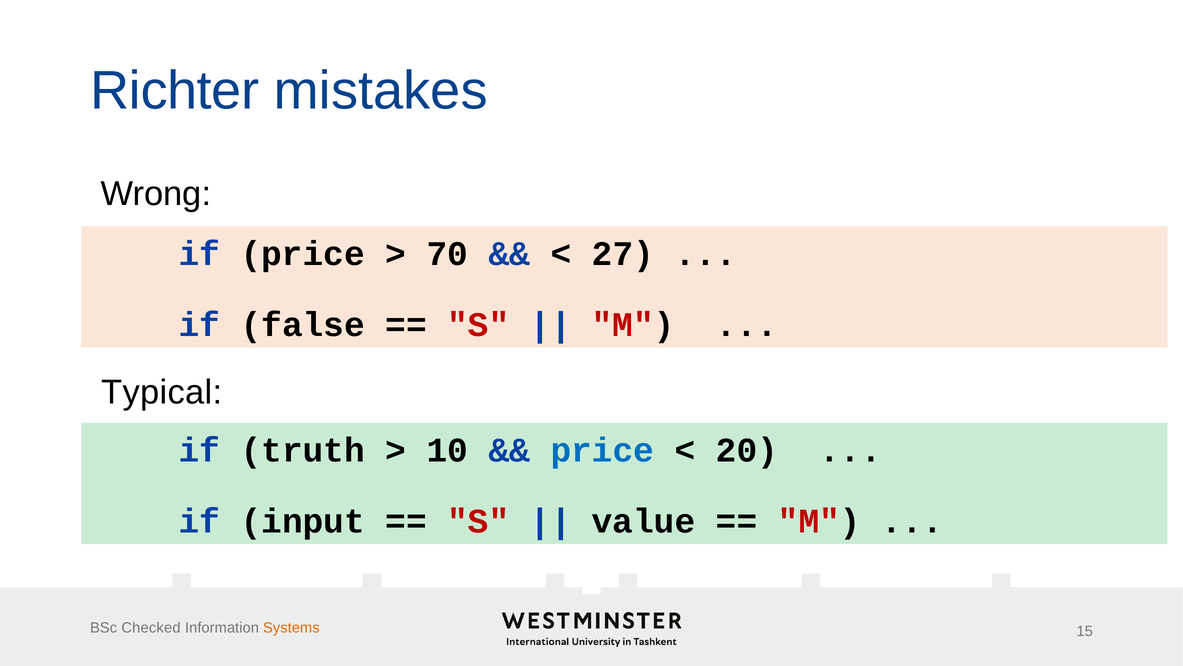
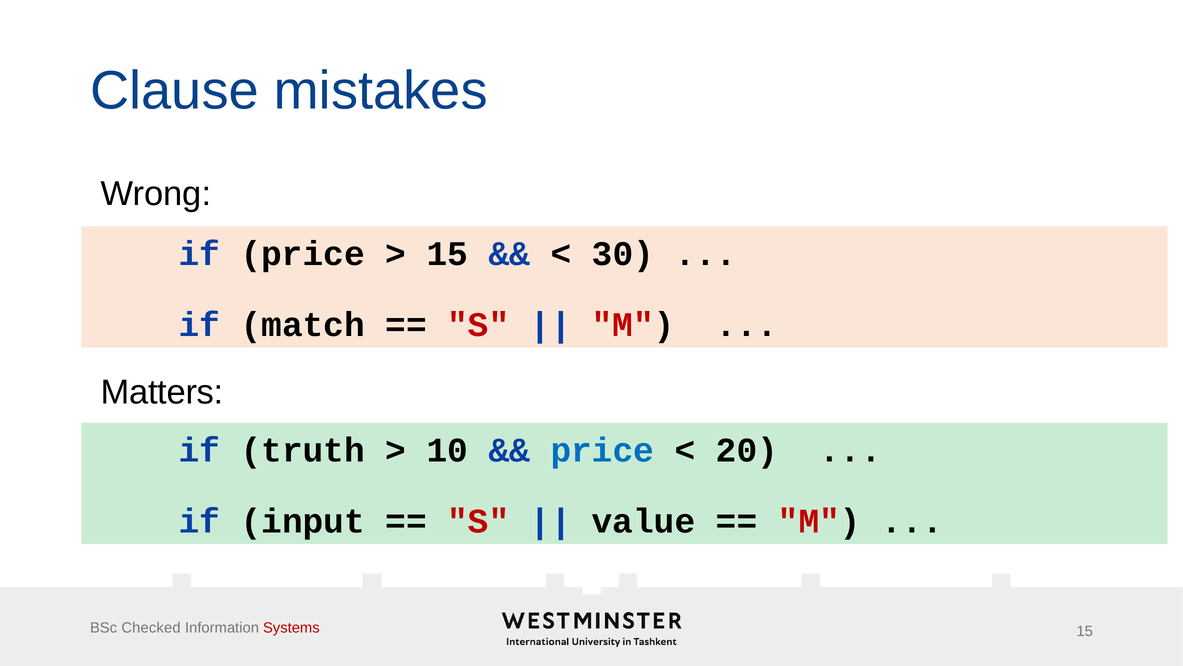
Richter: Richter -> Clause
70 at (447, 254): 70 -> 15
27: 27 -> 30
false: false -> match
Typical: Typical -> Matters
Systems colour: orange -> red
